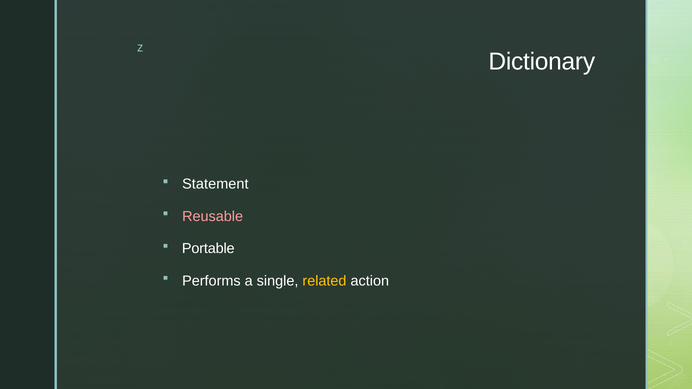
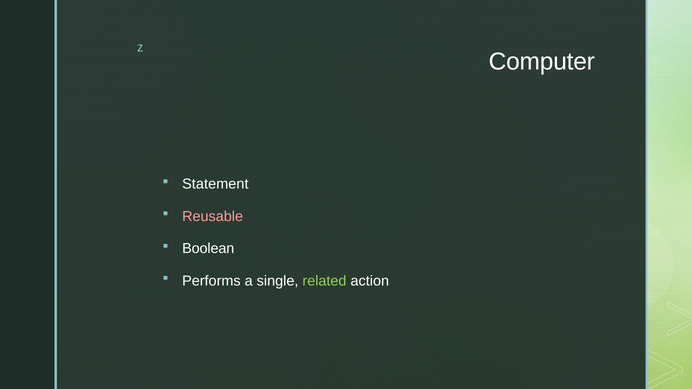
Dictionary: Dictionary -> Computer
Portable: Portable -> Boolean
related colour: yellow -> light green
